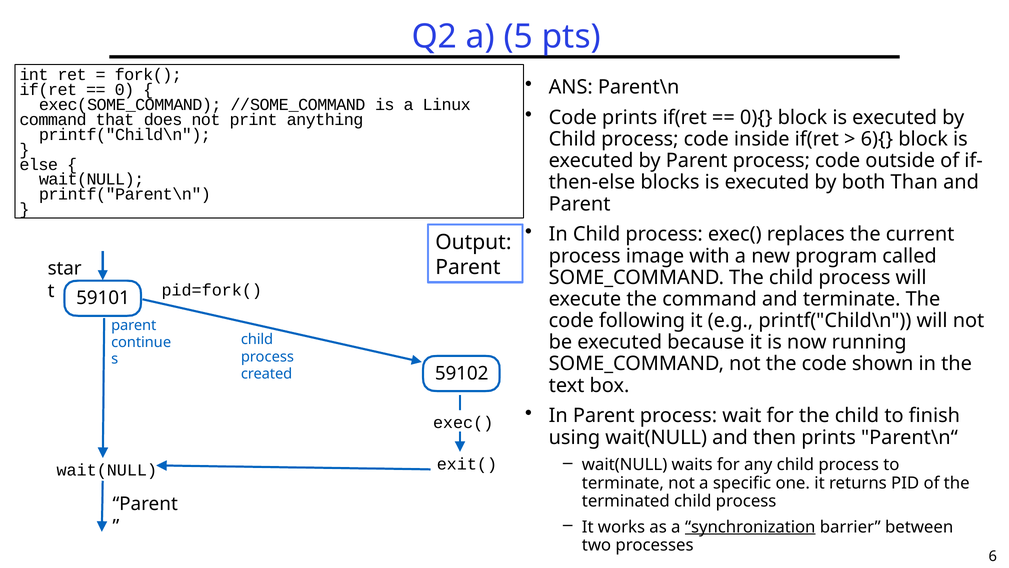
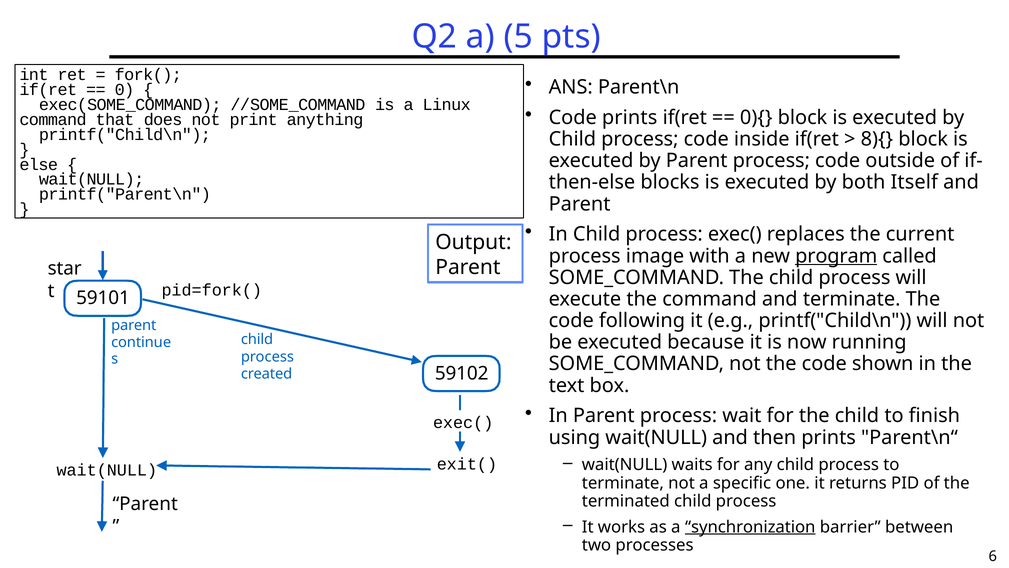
6){: 6){ -> 8){
Than: Than -> Itself
program underline: none -> present
